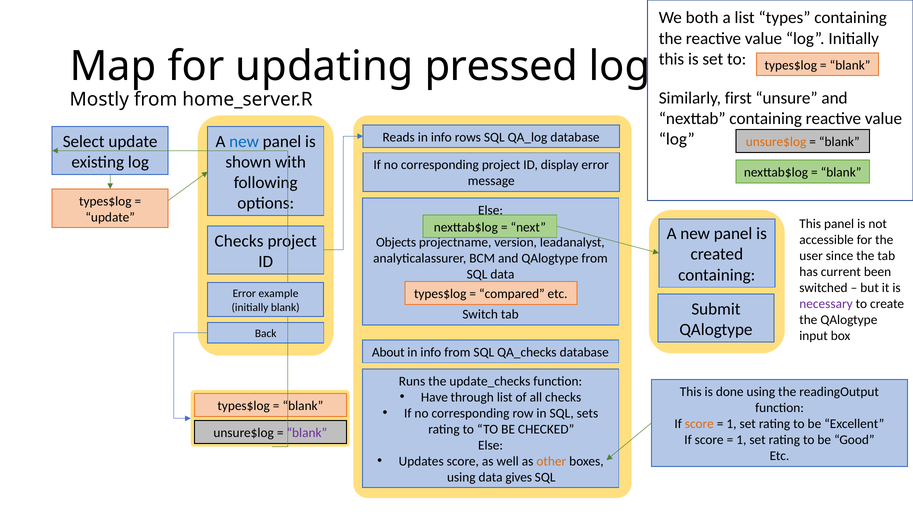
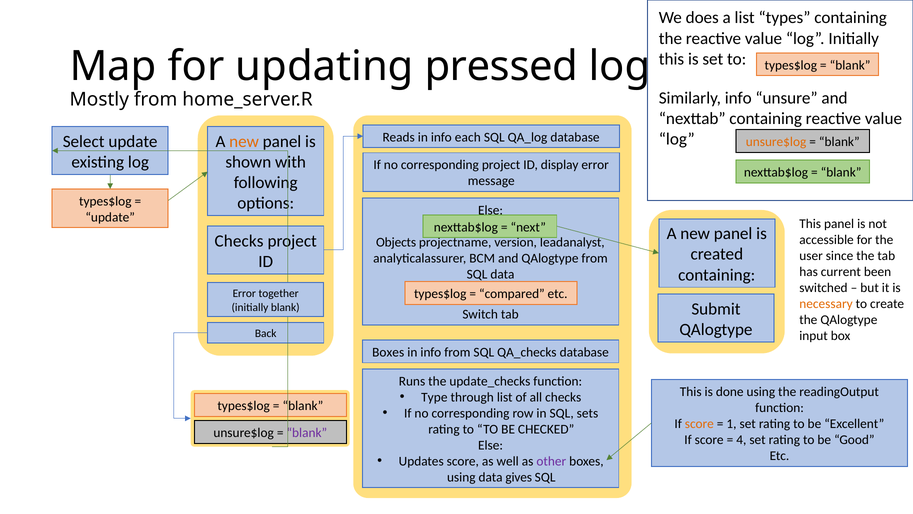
both: both -> does
Similarly first: first -> info
rows: rows -> each
new at (244, 141) colour: blue -> orange
example: example -> together
necessary colour: purple -> orange
About at (388, 352): About -> Boxes
Have: Have -> Type
1 at (741, 440): 1 -> 4
other colour: orange -> purple
